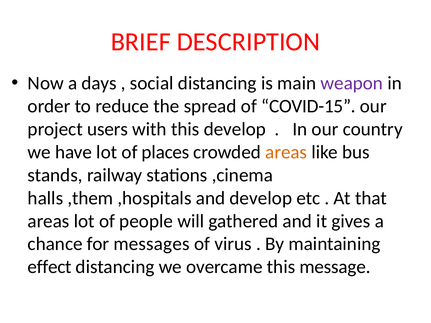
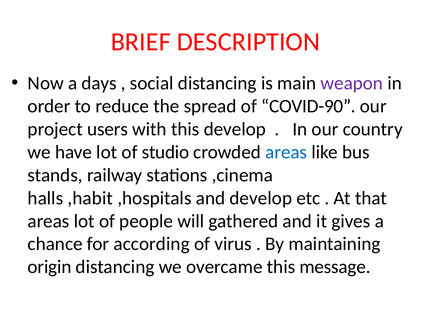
COVID-15: COVID-15 -> COVID-90
places: places -> studio
areas at (286, 152) colour: orange -> blue
,them: ,them -> ,habit
messages: messages -> according
effect: effect -> origin
